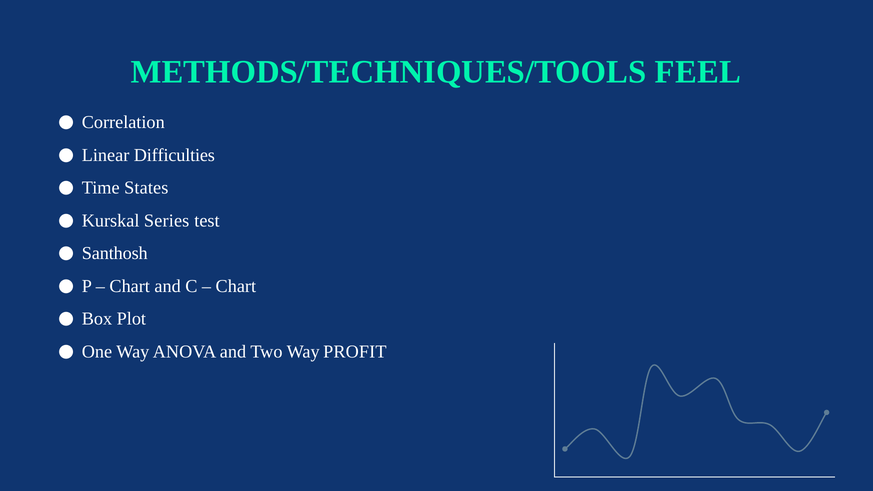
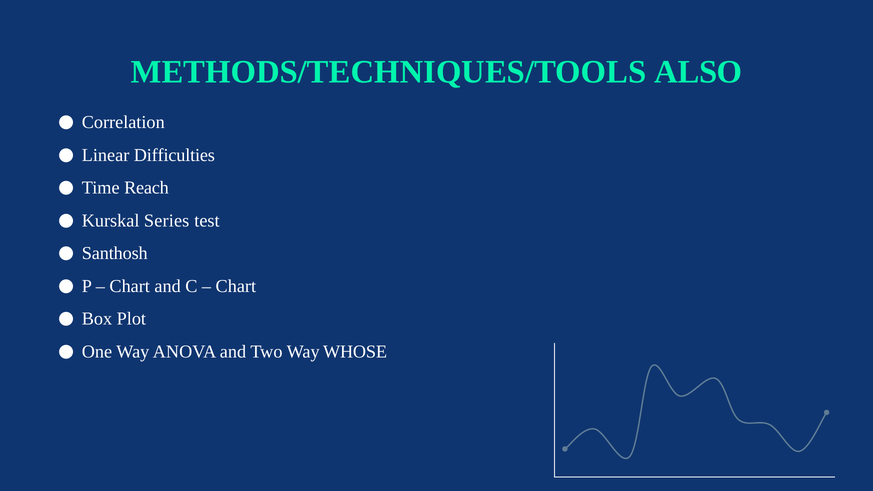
FEEL: FEEL -> ALSO
States: States -> Reach
PROFIT: PROFIT -> WHOSE
